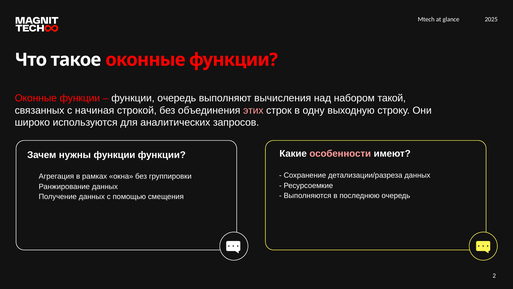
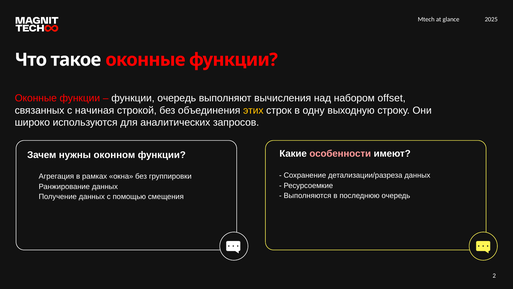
такой: такой -> offset
этих colour: pink -> yellow
нужны функции: функции -> оконном
